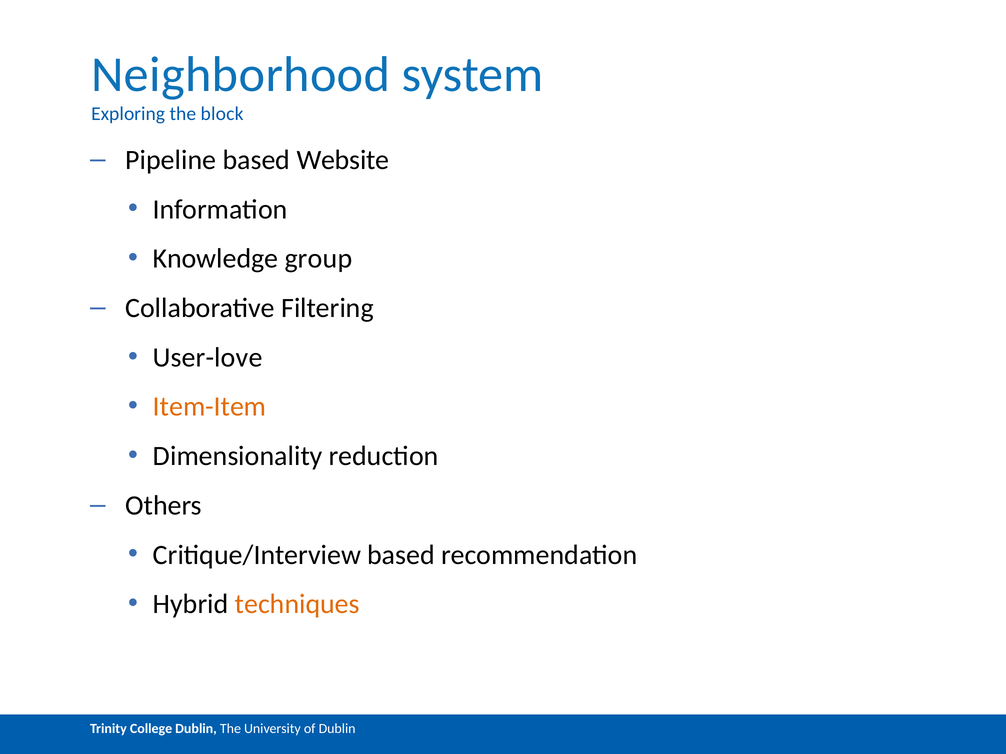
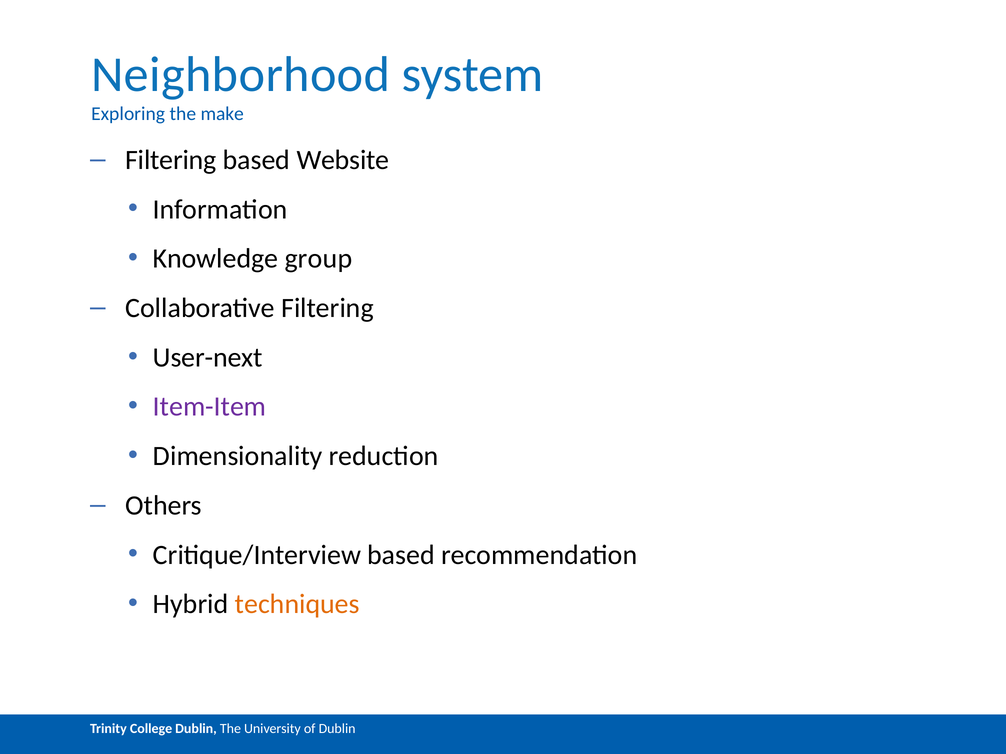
block: block -> make
Pipeline at (171, 160): Pipeline -> Filtering
User-love: User-love -> User-next
Item-Item colour: orange -> purple
